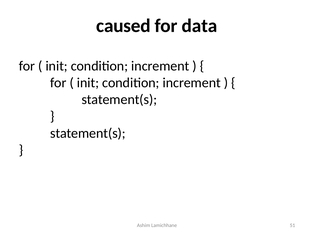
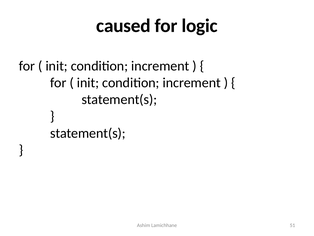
data: data -> logic
